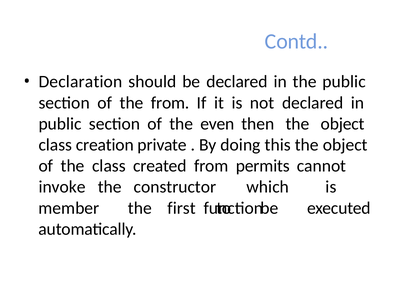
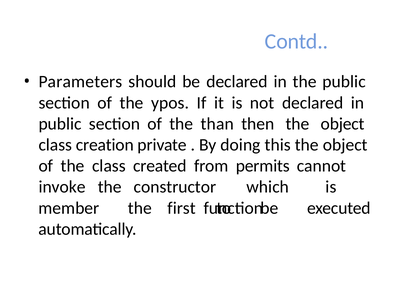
Declaration: Declaration -> Parameters
the from: from -> ypos
even: even -> than
